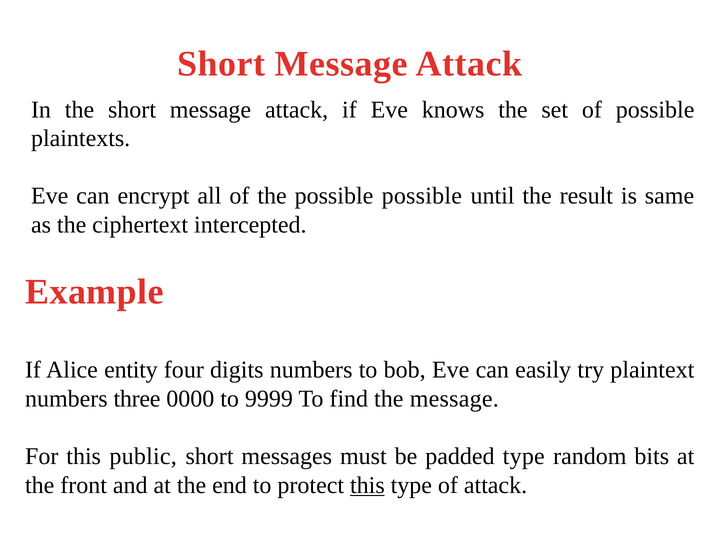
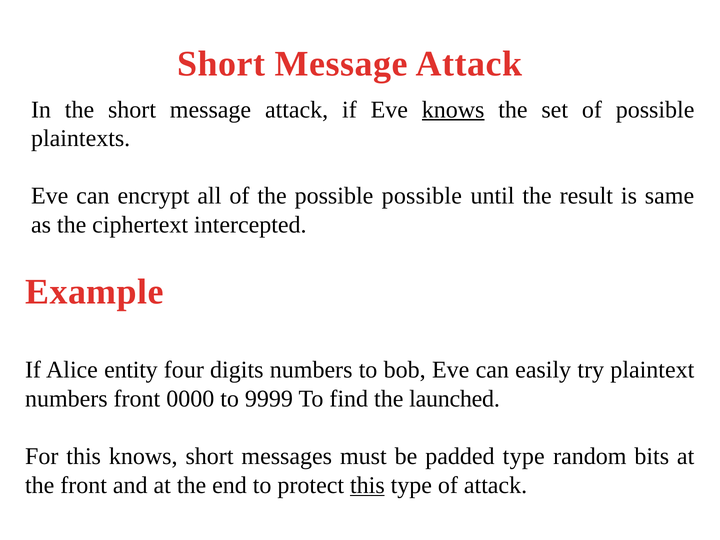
knows at (453, 110) underline: none -> present
numbers three: three -> front
the message: message -> launched
this public: public -> knows
